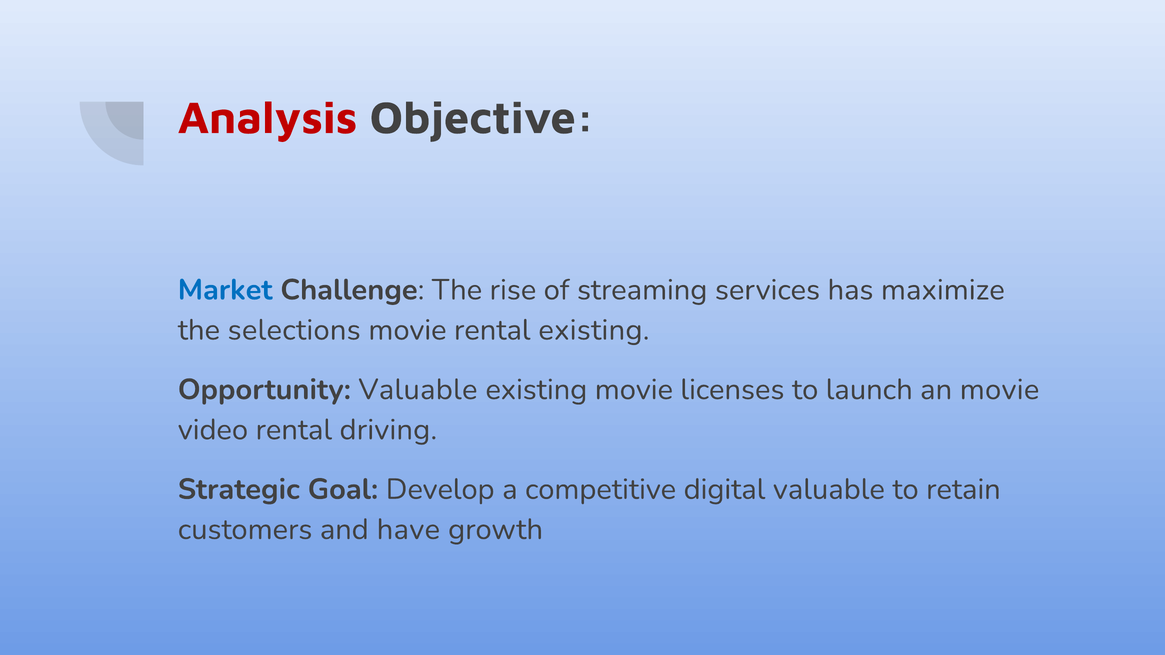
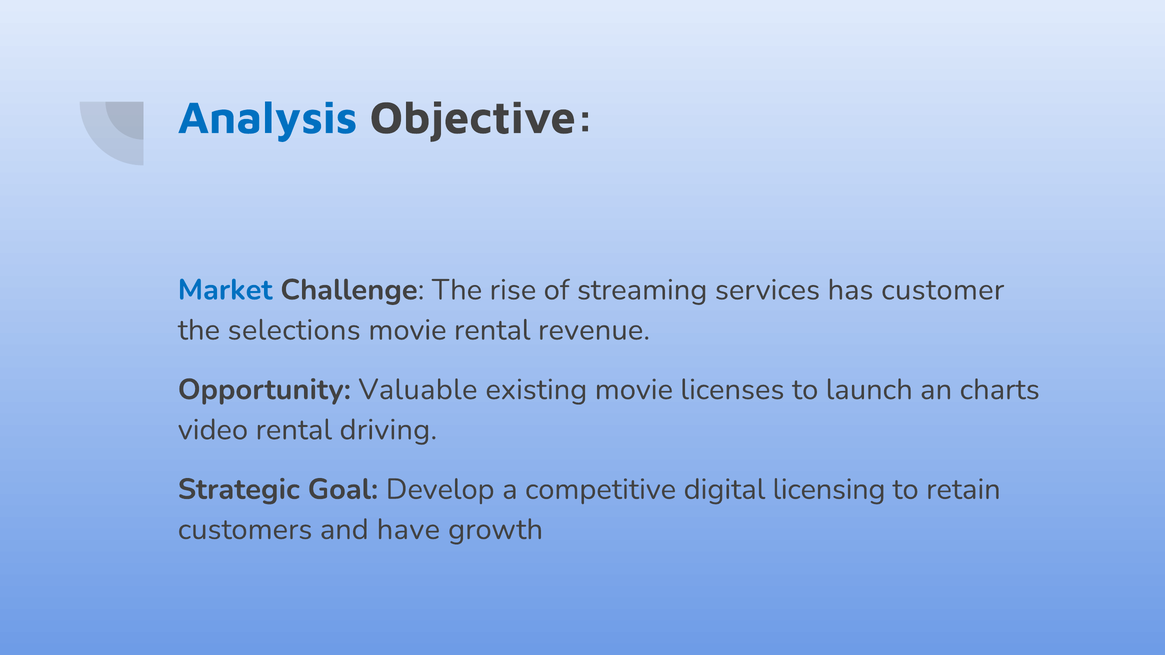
Analysis colour: red -> blue
maximize: maximize -> customer
rental existing: existing -> revenue
an movie: movie -> charts
digital valuable: valuable -> licensing
